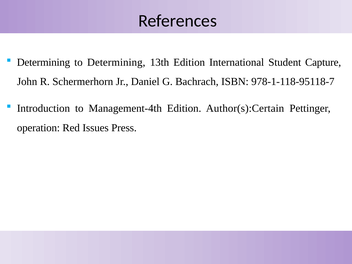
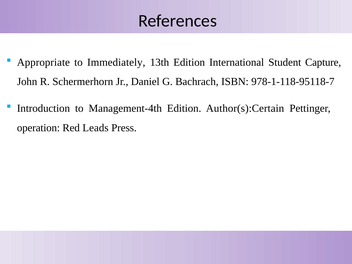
Determining at (44, 62): Determining -> Appropriate
to Determining: Determining -> Immediately
Issues: Issues -> Leads
